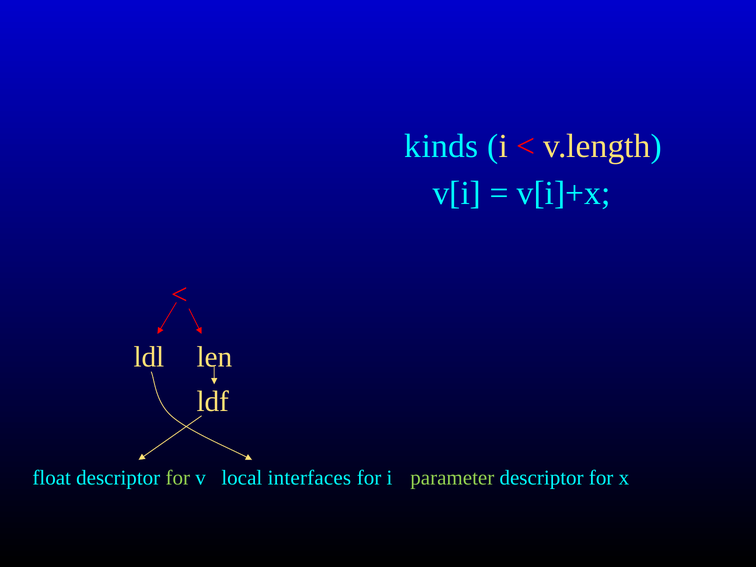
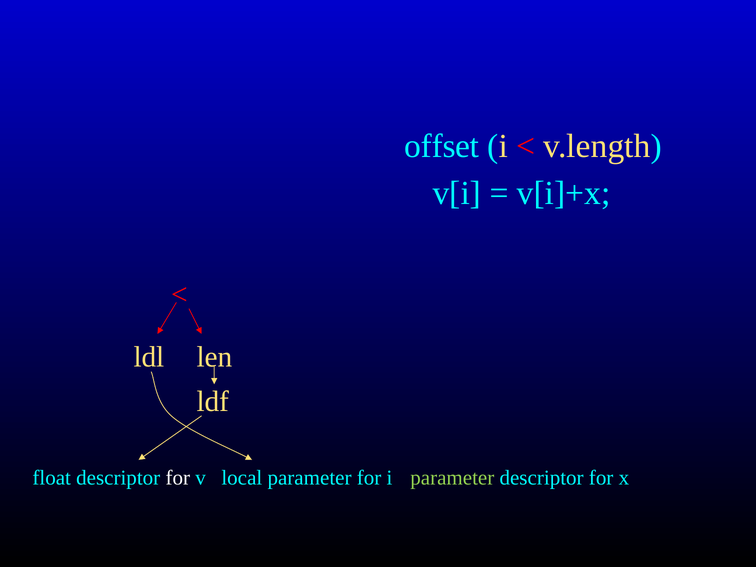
kinds: kinds -> offset
for at (178, 478) colour: light green -> white
local interfaces: interfaces -> parameter
